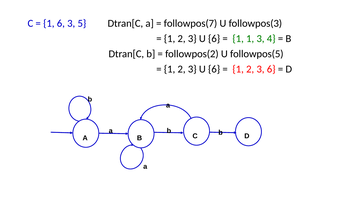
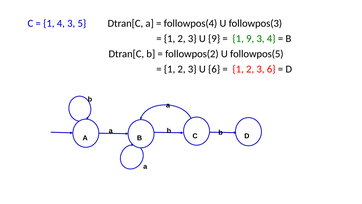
1 6: 6 -> 4
followpos(7: followpos(7 -> followpos(4
6 at (214, 39): 6 -> 9
1 1: 1 -> 9
